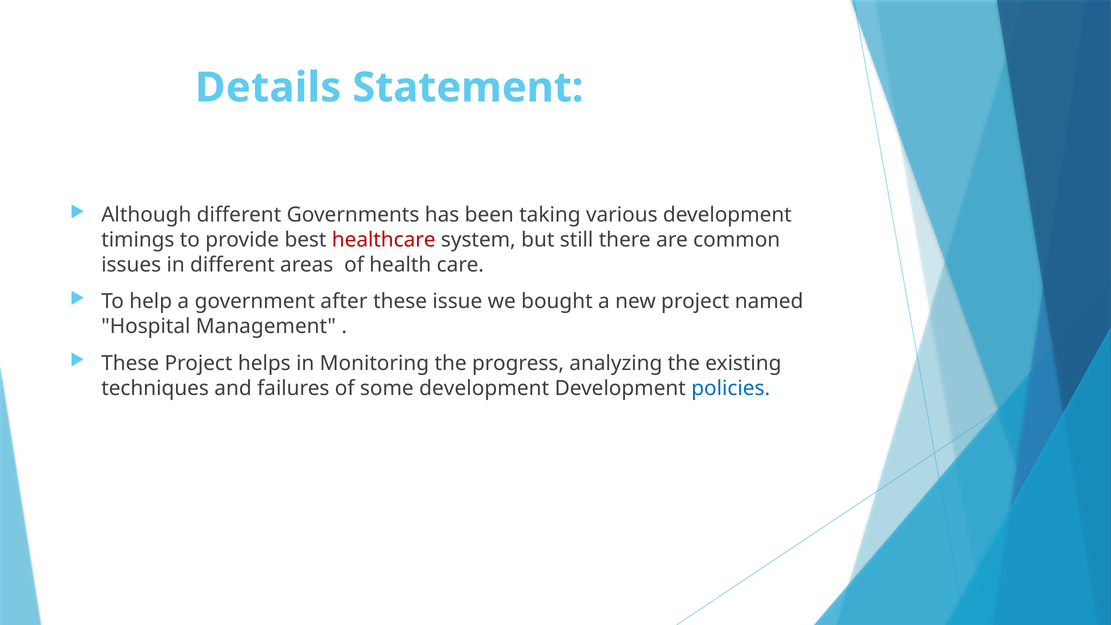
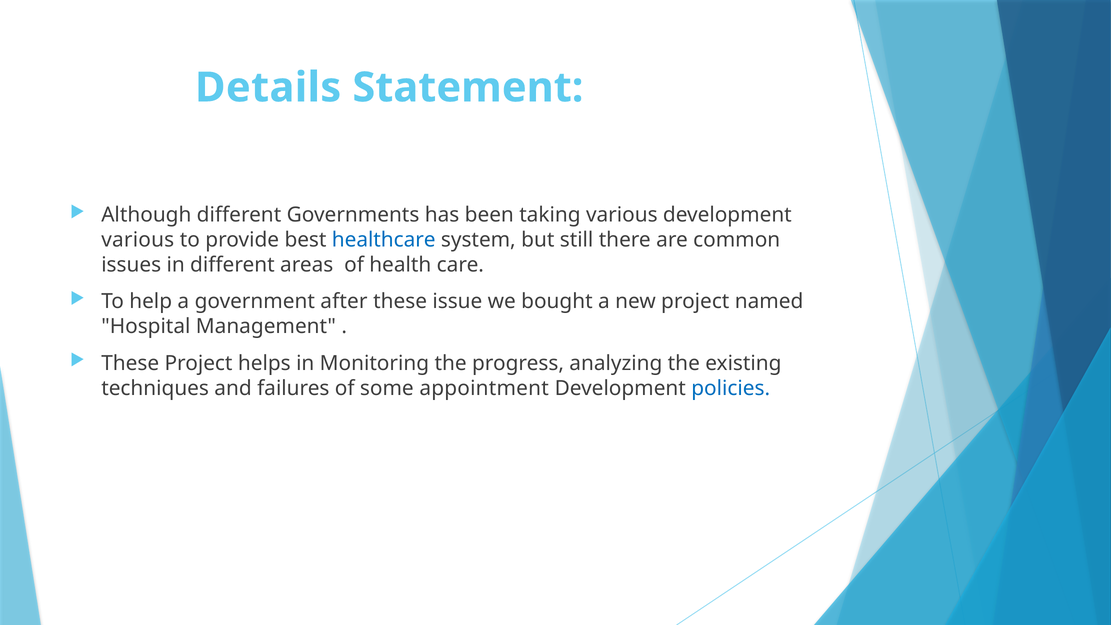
timings at (138, 240): timings -> various
healthcare colour: red -> blue
some development: development -> appointment
